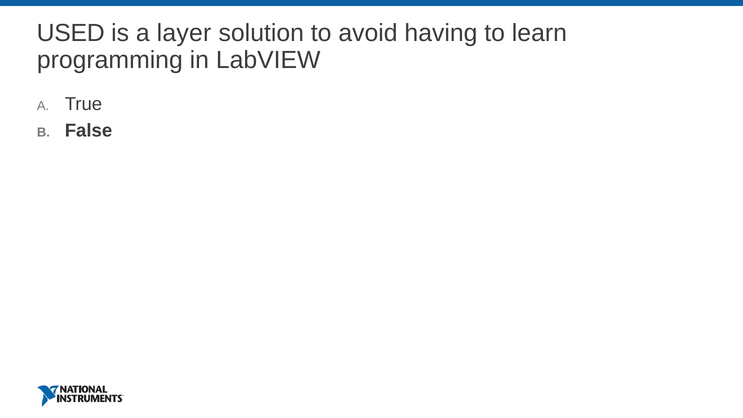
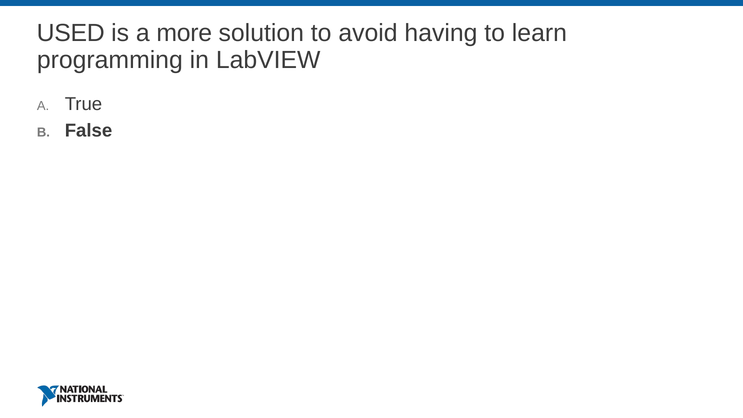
layer: layer -> more
